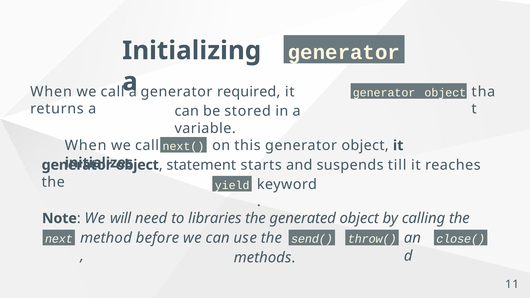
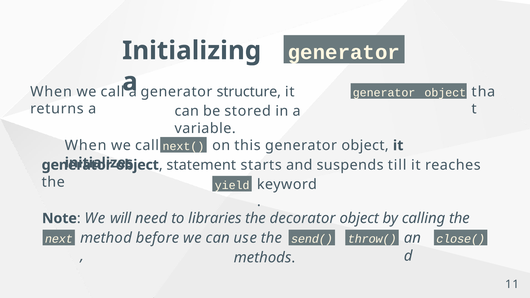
required: required -> structure
generated: generated -> decorator
